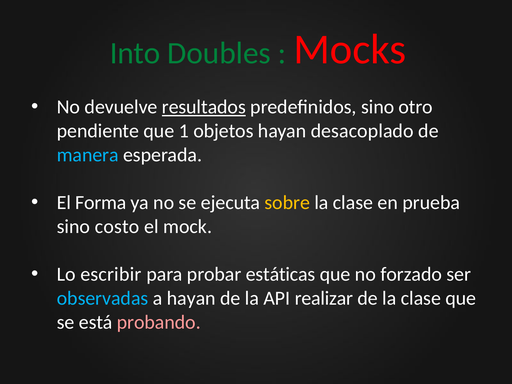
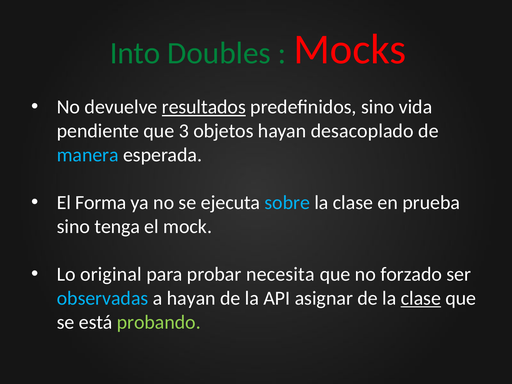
otro: otro -> vida
1: 1 -> 3
sobre colour: yellow -> light blue
costo: costo -> tenga
escribir: escribir -> original
estáticas: estáticas -> necesita
realizar: realizar -> asignar
clase at (421, 298) underline: none -> present
probando colour: pink -> light green
